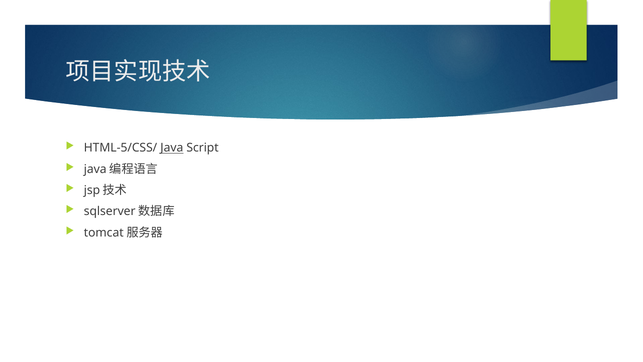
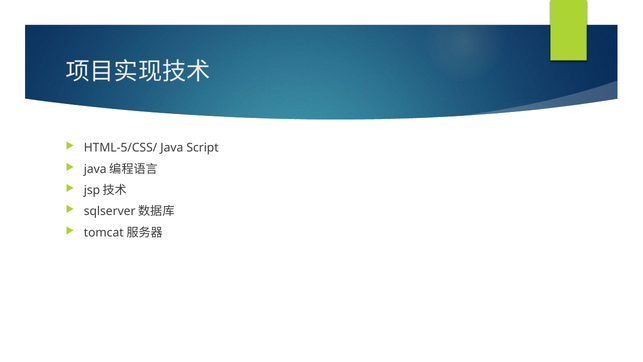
Java underline: present -> none
